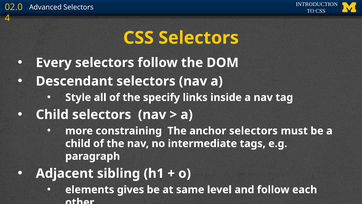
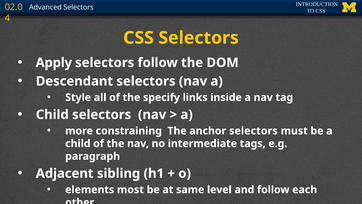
Every: Every -> Apply
gives: gives -> most
